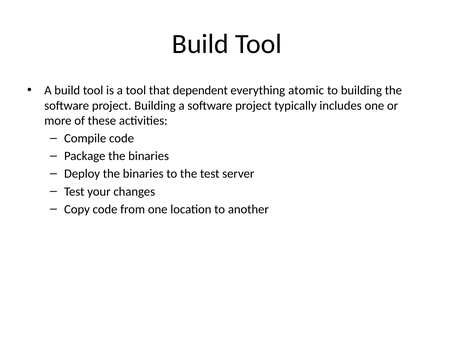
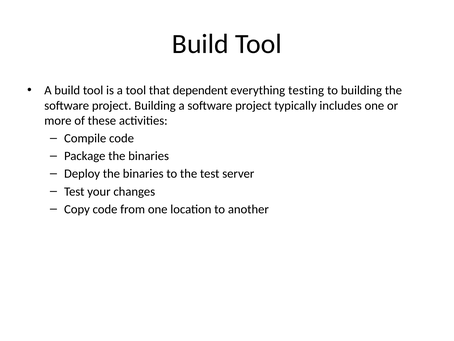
atomic: atomic -> testing
